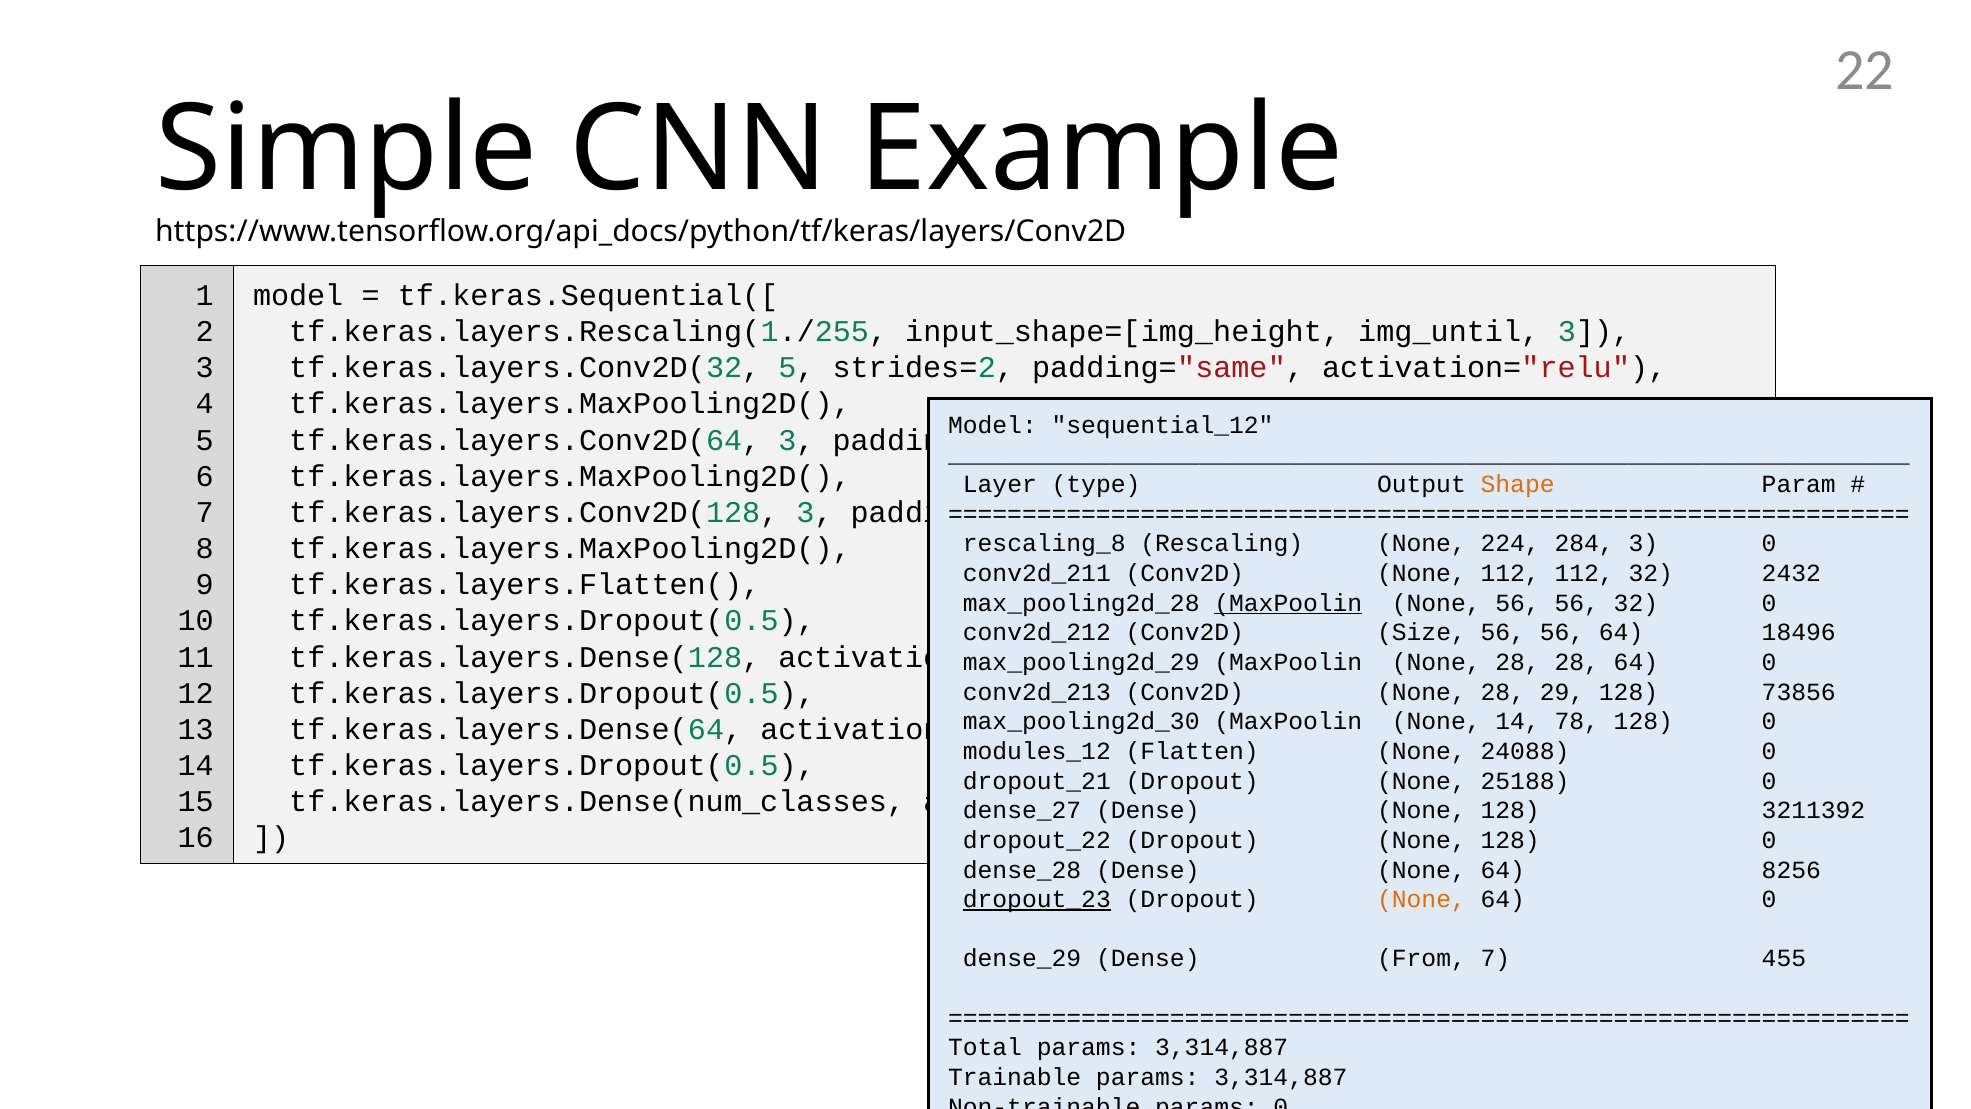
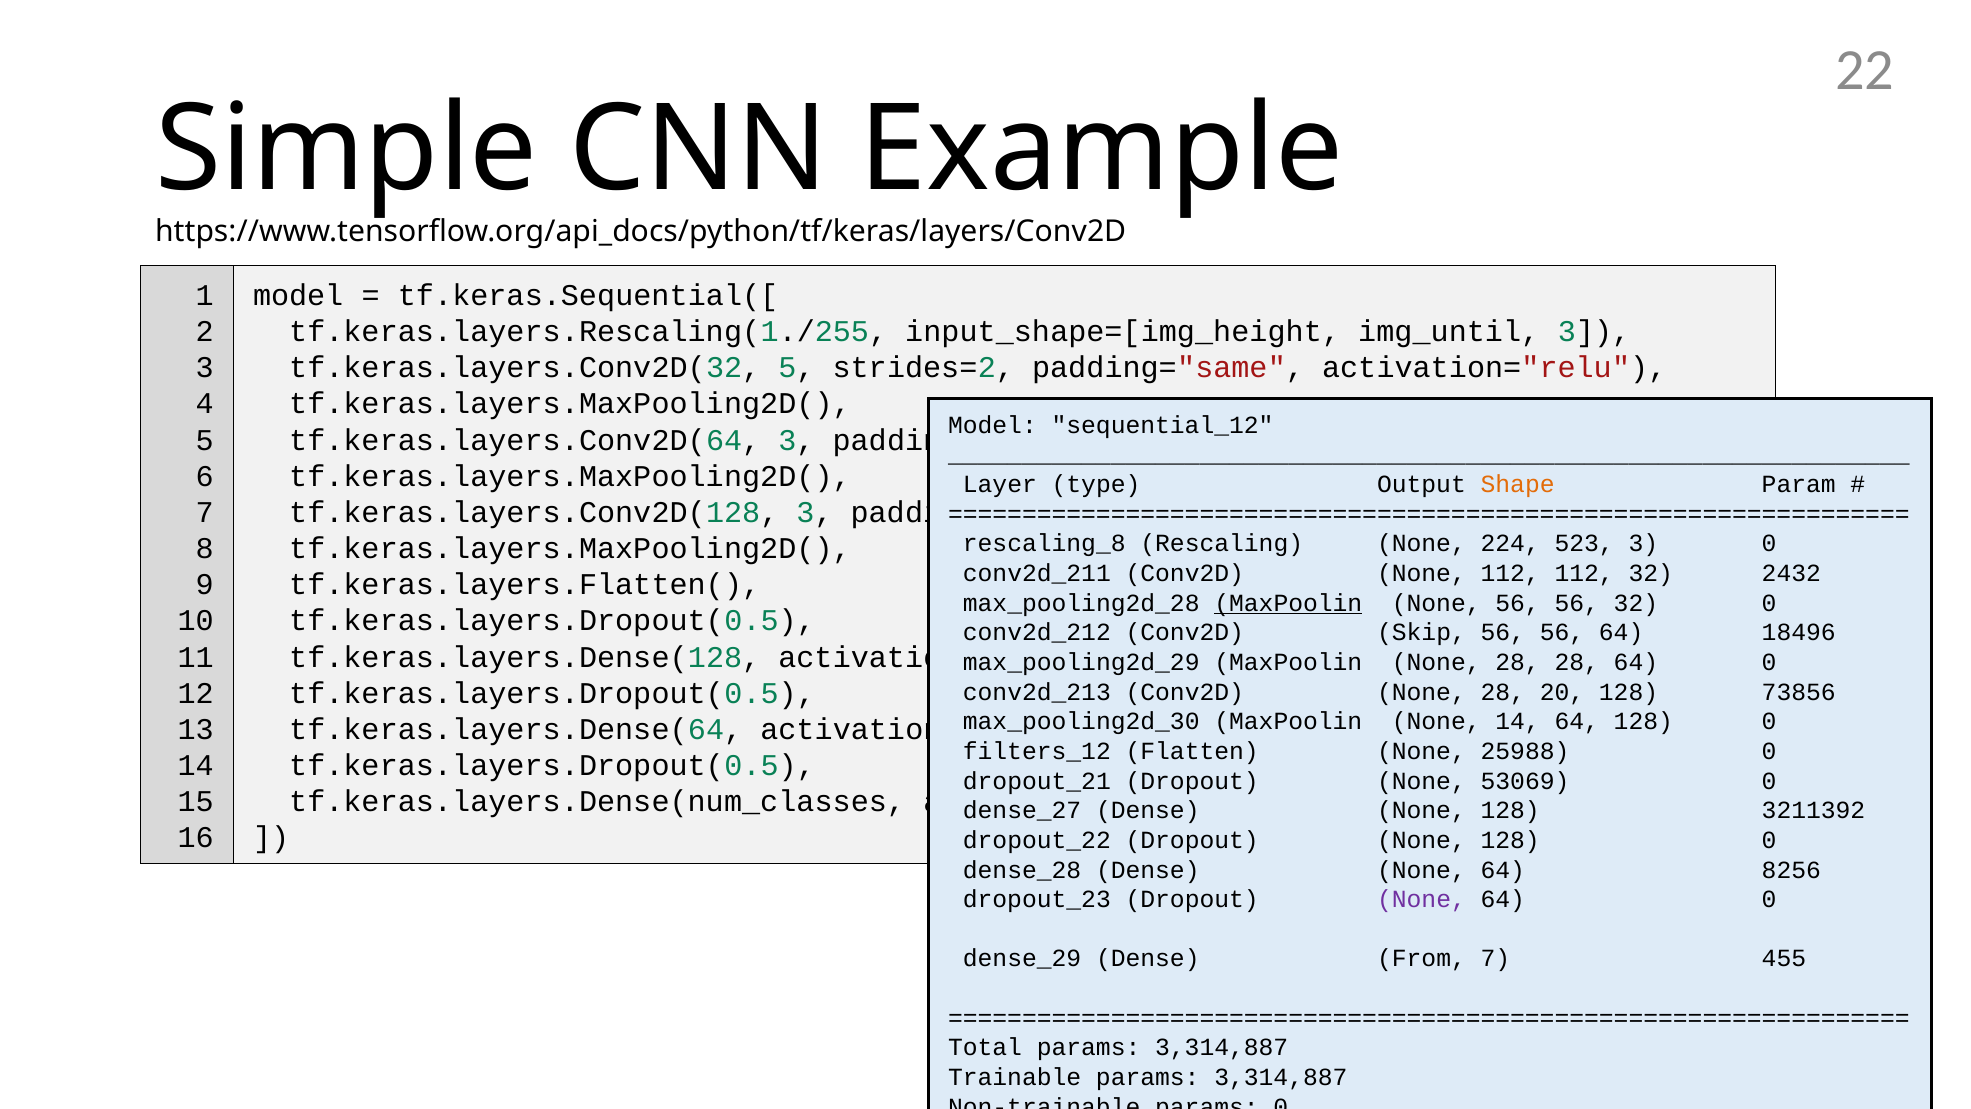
284: 284 -> 523
Size: Size -> Skip
29: 29 -> 20
14 78: 78 -> 64
modules_12: modules_12 -> filters_12
24088: 24088 -> 25988
25188: 25188 -> 53069
dropout_23 underline: present -> none
None at (1421, 899) colour: orange -> purple
